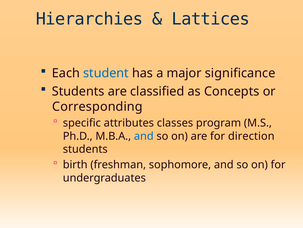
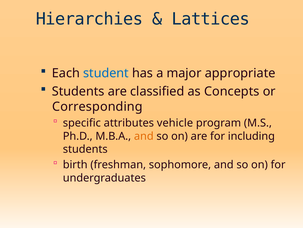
significance: significance -> appropriate
classes: classes -> vehicle
and at (144, 136) colour: blue -> orange
direction: direction -> including
